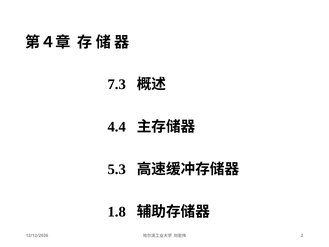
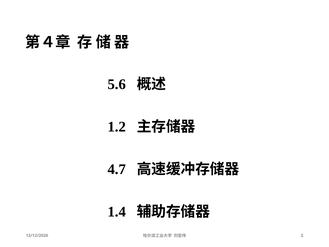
7.3: 7.3 -> 5.6
4.4: 4.4 -> 1.2
5.3: 5.3 -> 4.7
1.8: 1.8 -> 1.4
